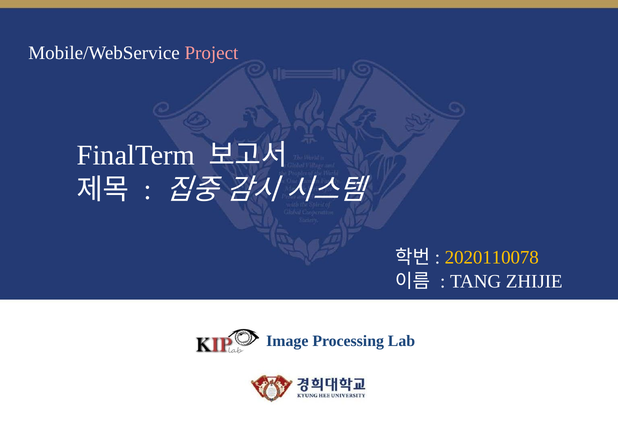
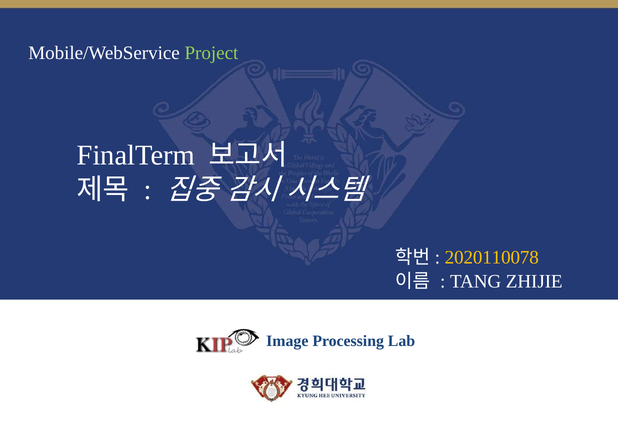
Project colour: pink -> light green
